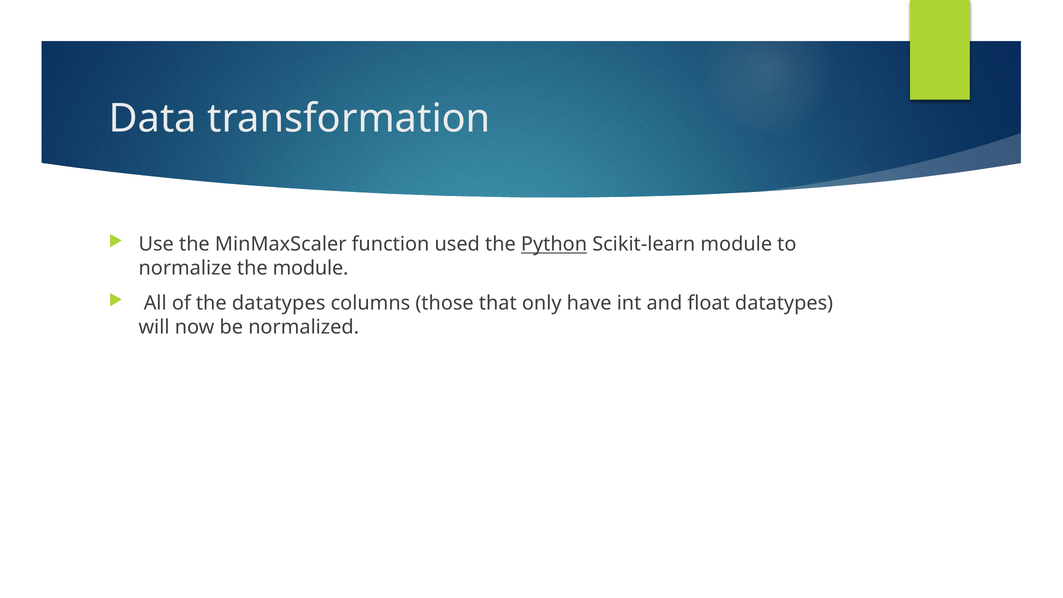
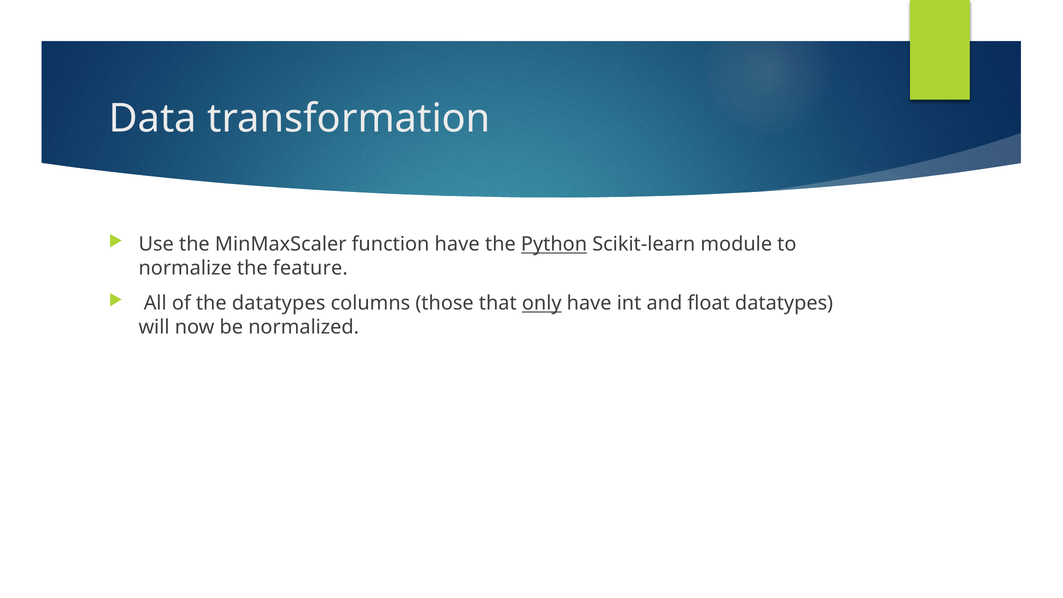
function used: used -> have
the module: module -> feature
only underline: none -> present
